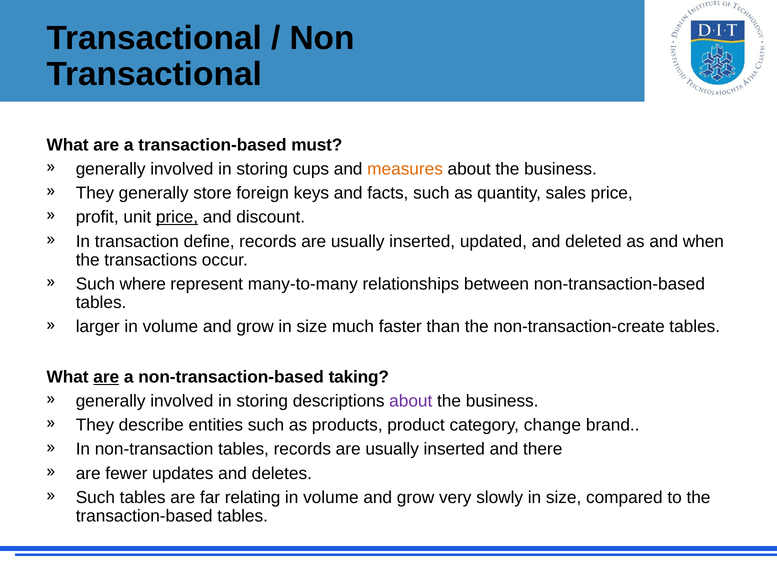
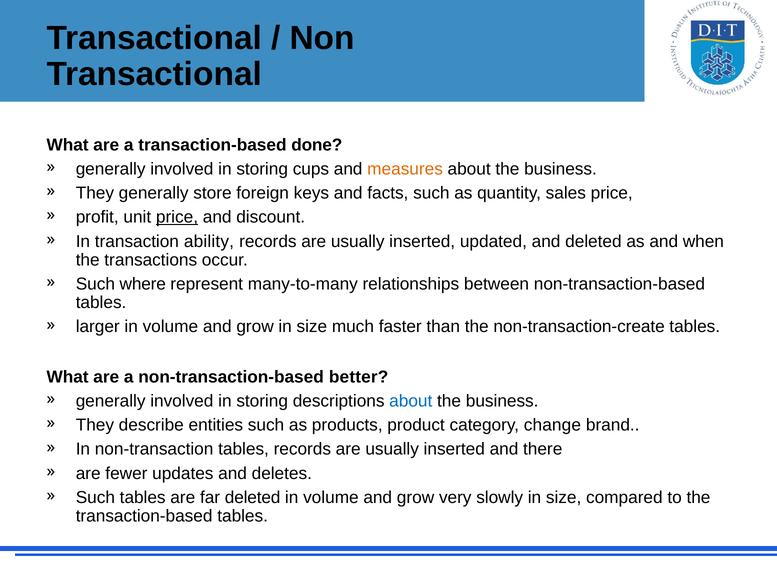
must: must -> done
define: define -> ability
are at (106, 377) underline: present -> none
taking: taking -> better
about at (411, 401) colour: purple -> blue
far relating: relating -> deleted
